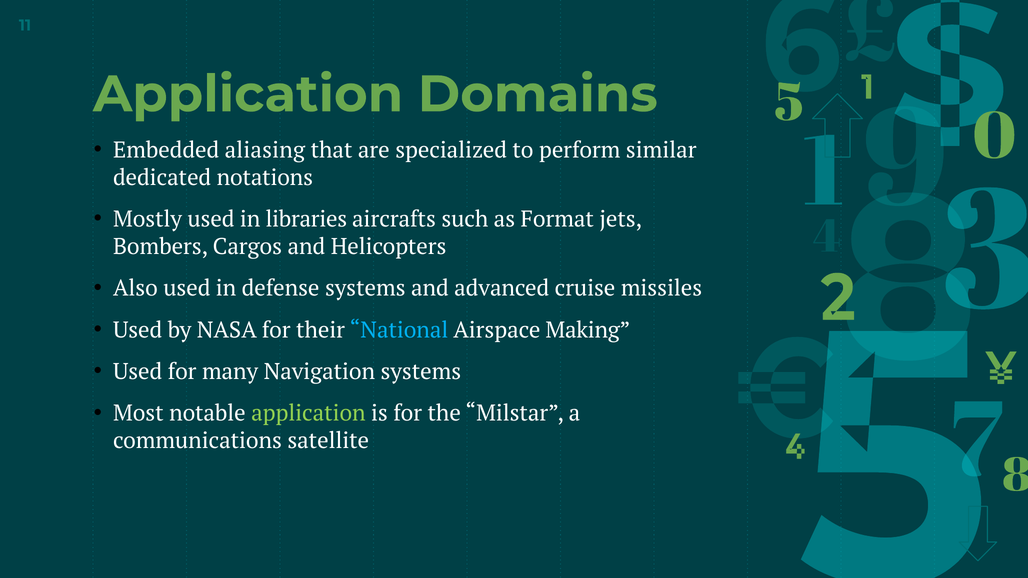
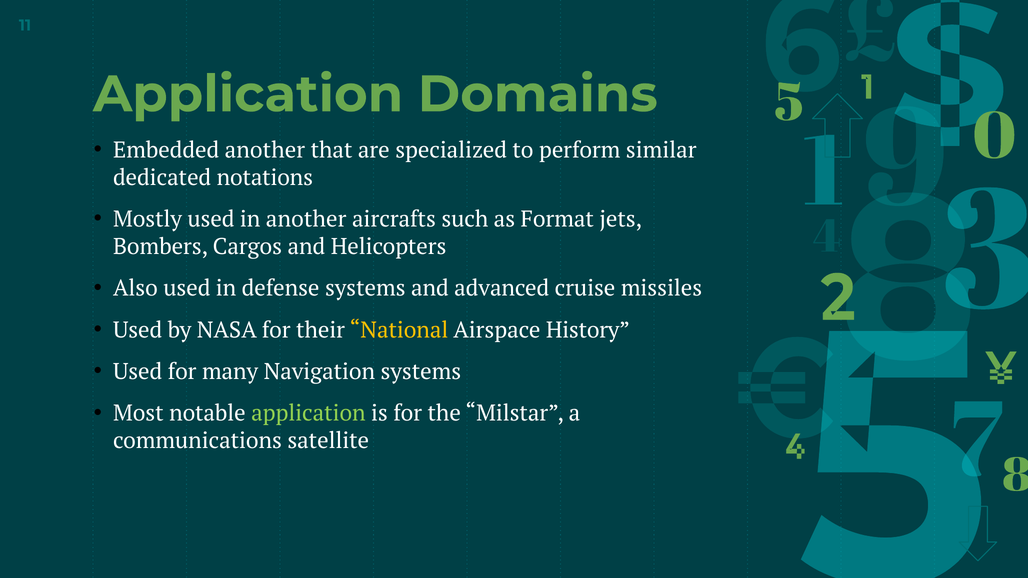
Embedded aliasing: aliasing -> another
in libraries: libraries -> another
National colour: light blue -> yellow
Making: Making -> History
